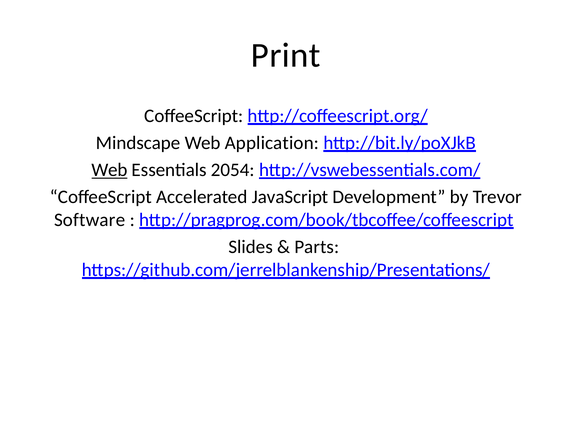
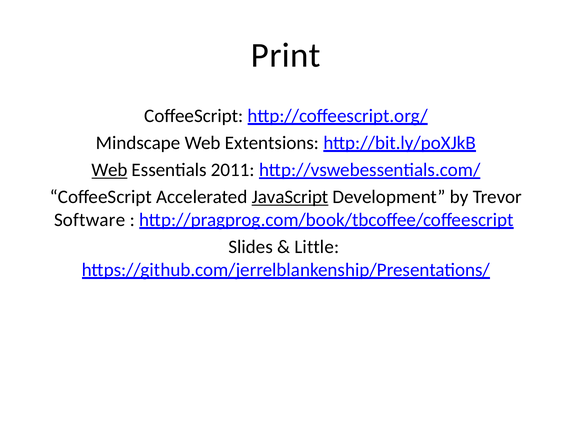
Application: Application -> Extentsions
2054: 2054 -> 2011
JavaScript underline: none -> present
Parts: Parts -> Little
